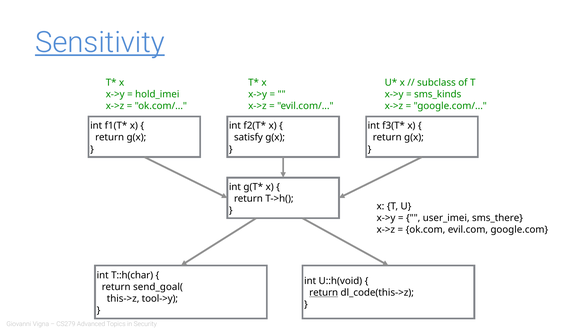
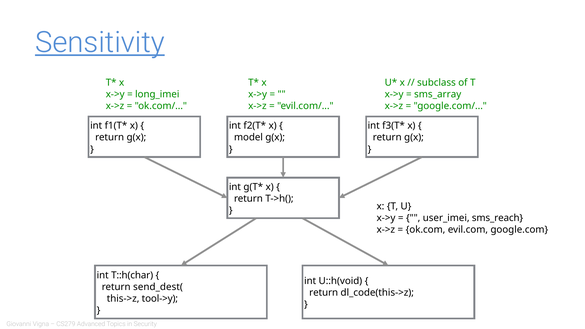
hold_imei: hold_imei -> long_imei
sms_kinds: sms_kinds -> sms_array
satisfy: satisfy -> model
sms_there: sms_there -> sms_reach
send_goal(: send_goal( -> send_dest(
return at (324, 293) underline: present -> none
